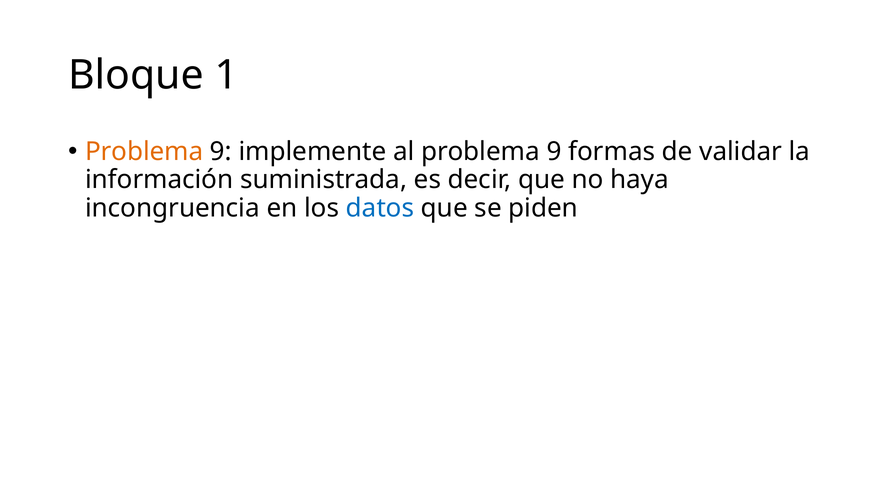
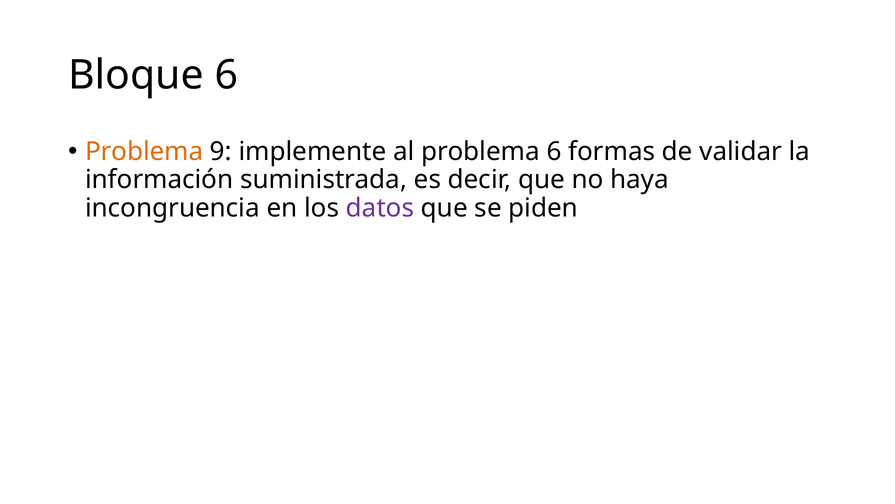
Bloque 1: 1 -> 6
al problema 9: 9 -> 6
datos colour: blue -> purple
